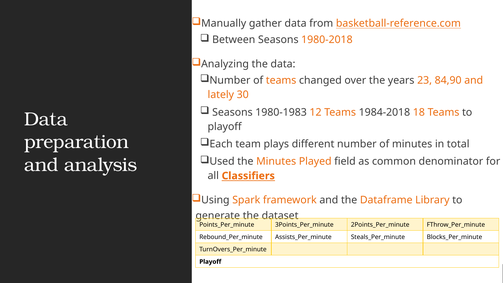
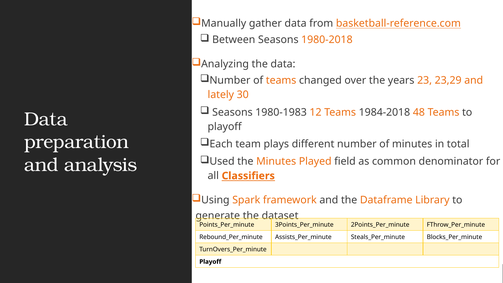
84,90: 84,90 -> 23,29
18: 18 -> 48
